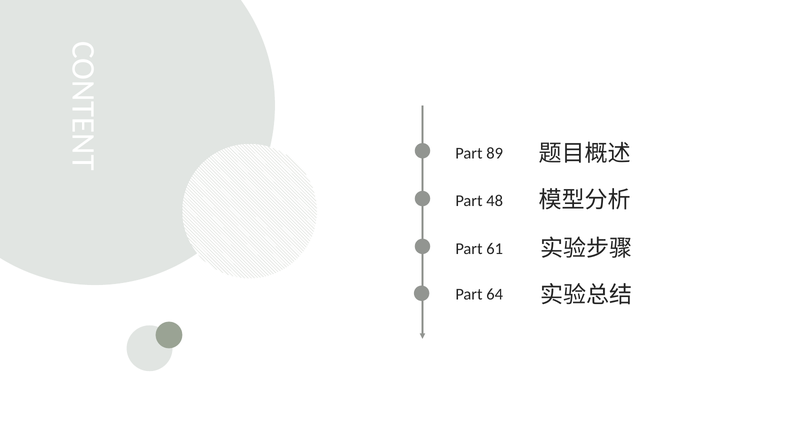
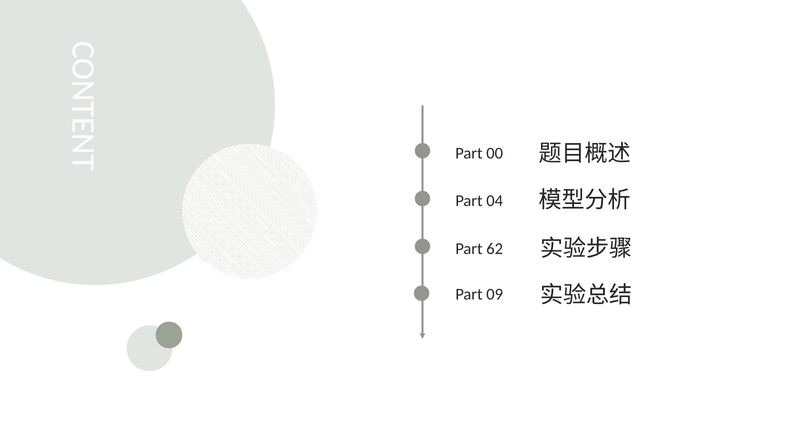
89: 89 -> 00
48: 48 -> 04
61: 61 -> 62
64: 64 -> 09
